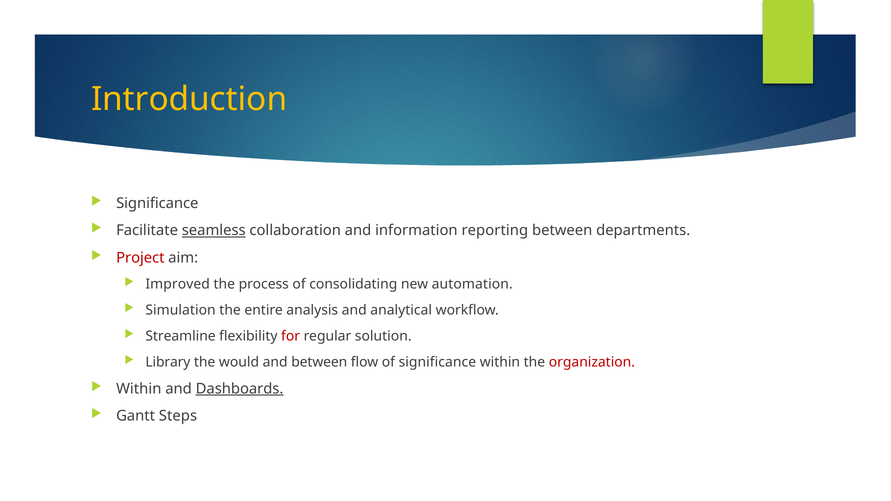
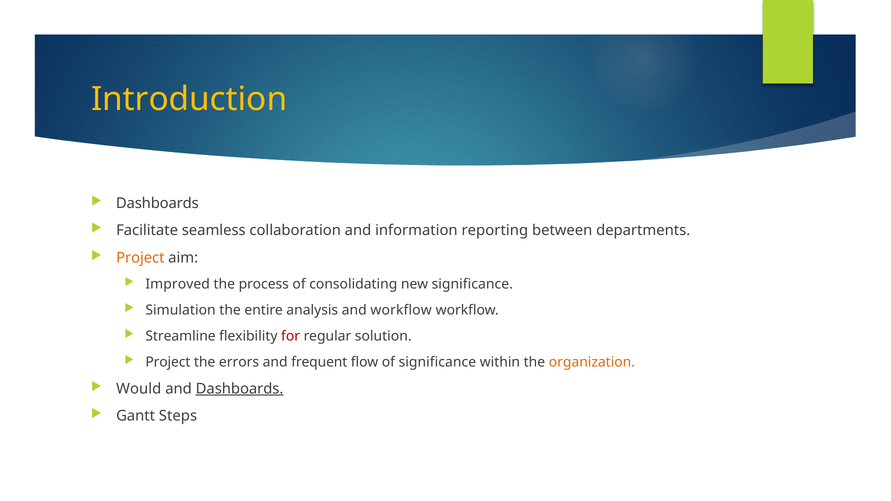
Significance at (157, 204): Significance -> Dashboards
seamless underline: present -> none
Project at (140, 258) colour: red -> orange
new automation: automation -> significance
and analytical: analytical -> workflow
Library at (168, 362): Library -> Project
would: would -> errors
and between: between -> frequent
organization colour: red -> orange
Within at (139, 389): Within -> Would
